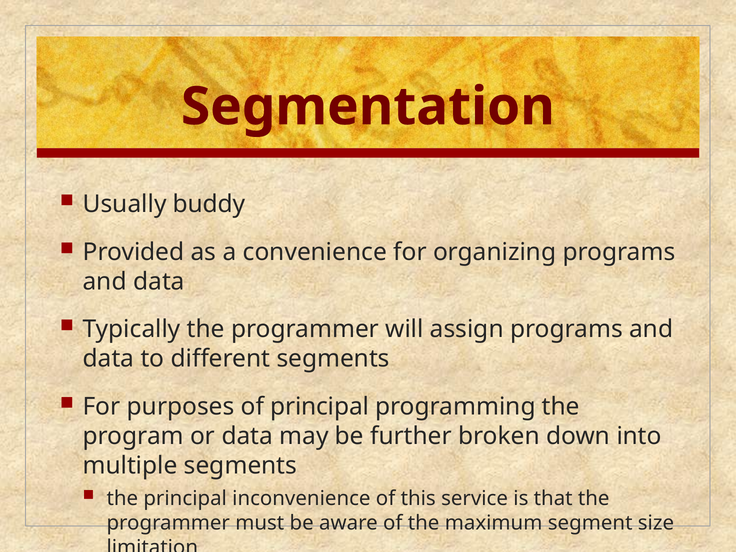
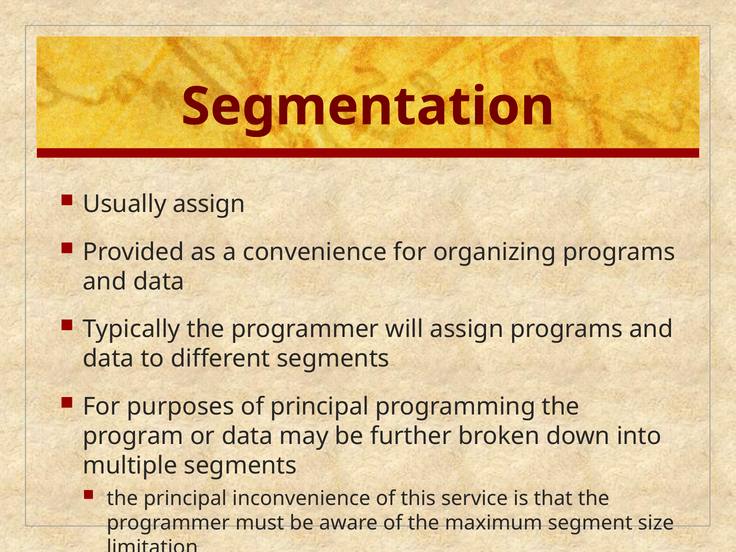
Usually buddy: buddy -> assign
